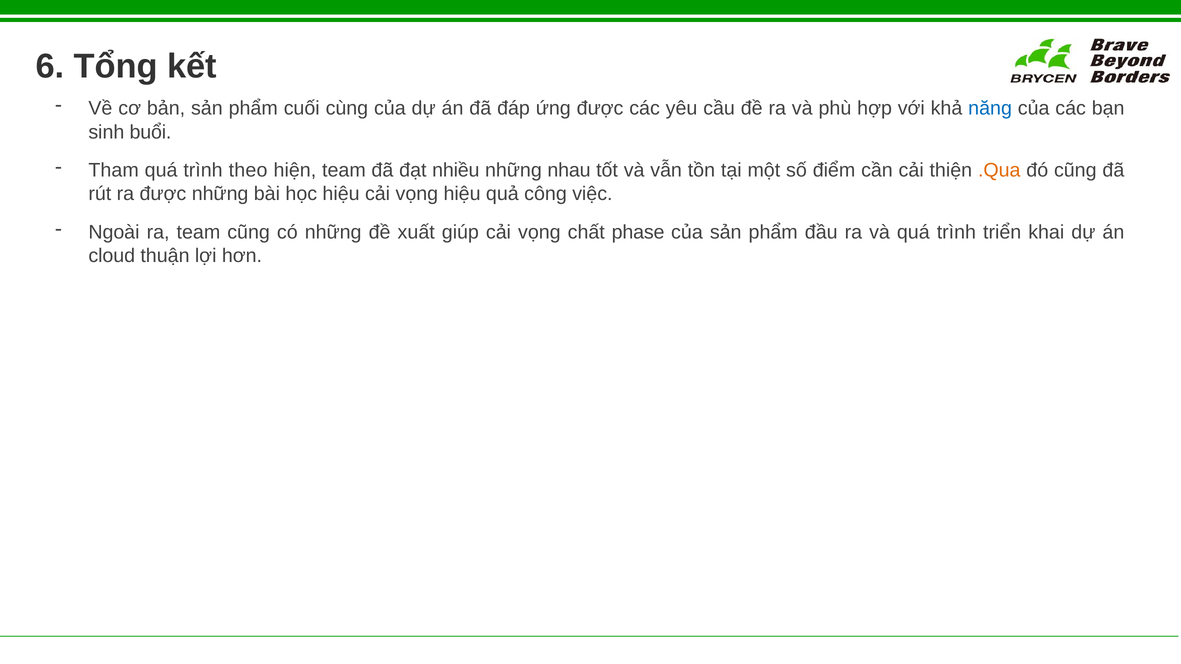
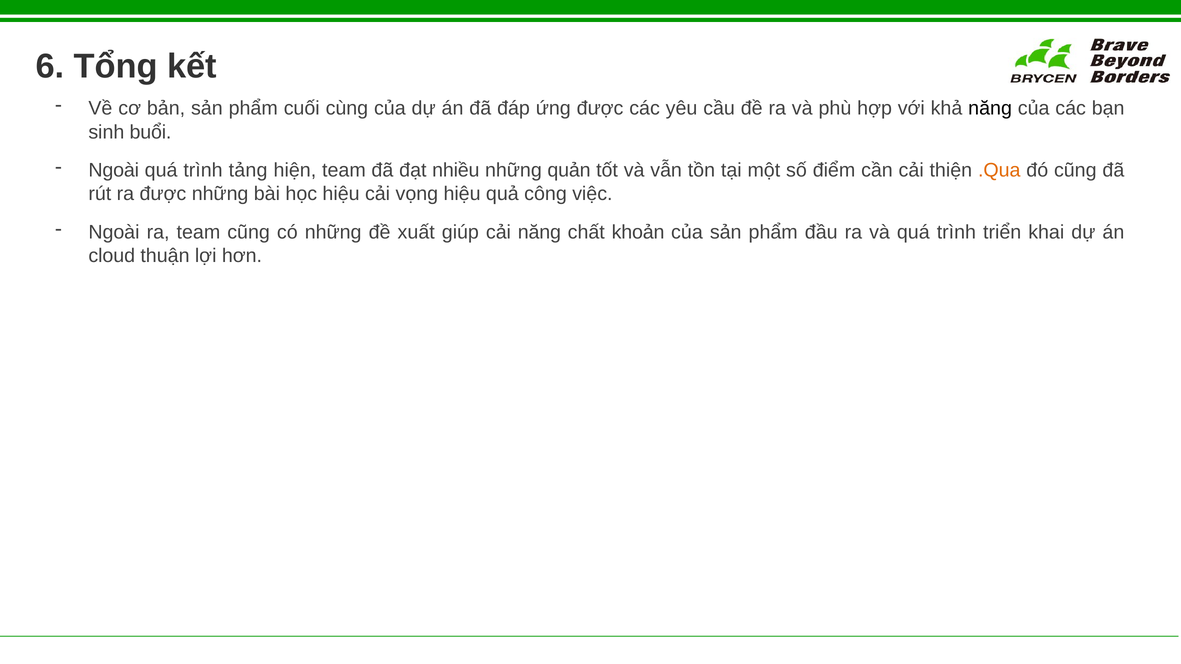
năng at (990, 108) colour: blue -> black
Tham at (114, 170): Tham -> Ngoài
theo: theo -> tảng
nhau: nhau -> quản
giúp cải vọng: vọng -> năng
phase: phase -> khoản
